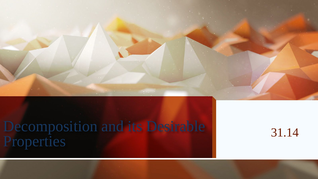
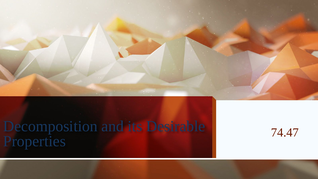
31.14: 31.14 -> 74.47
